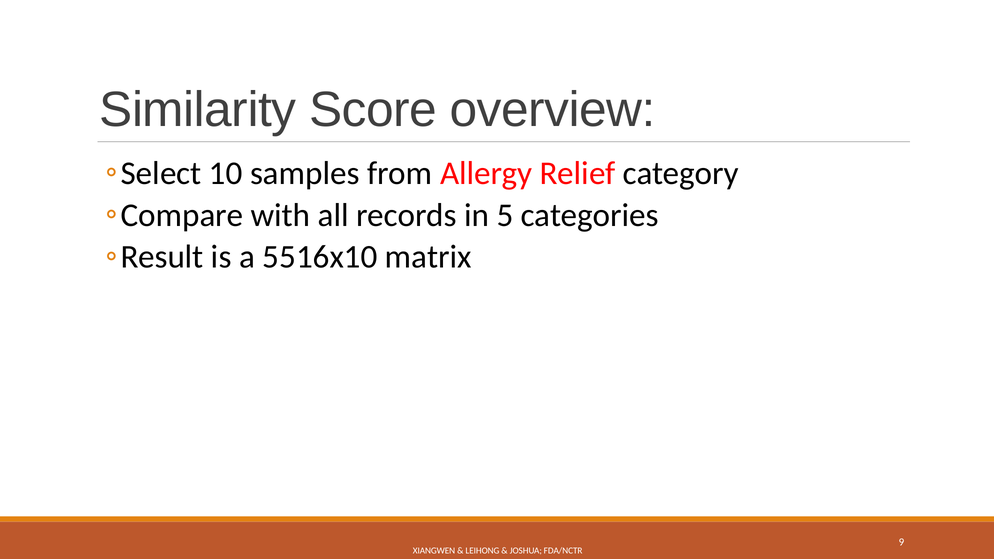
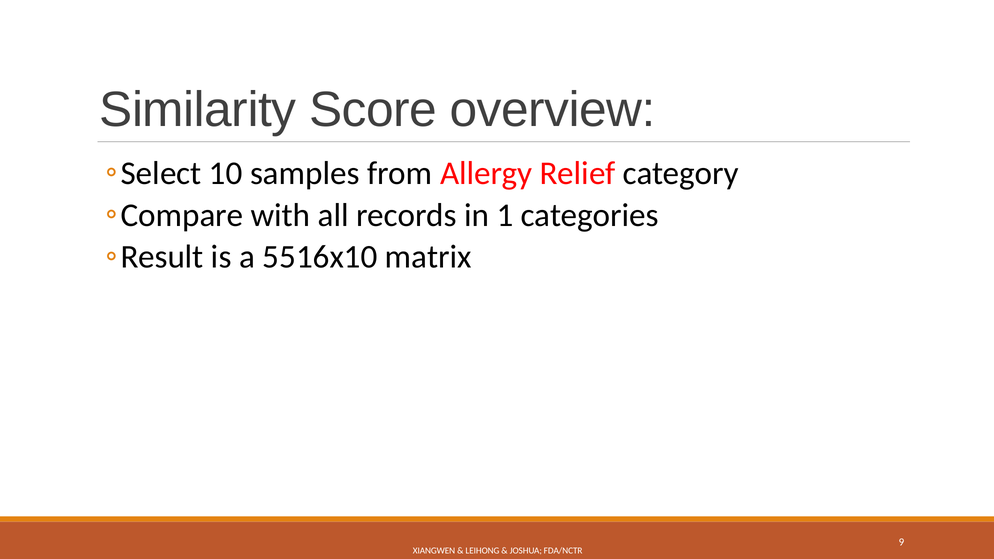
5: 5 -> 1
